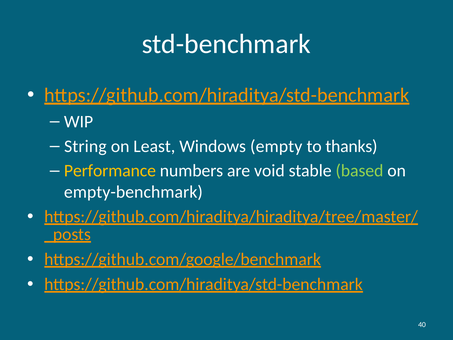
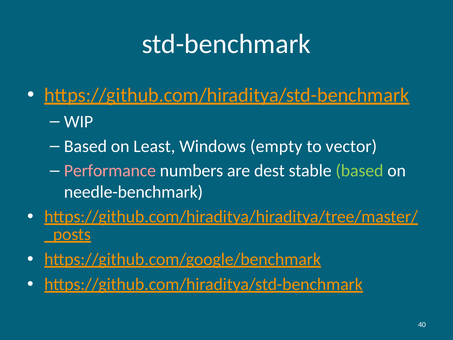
String at (85, 146): String -> Based
thanks: thanks -> vector
Performance colour: yellow -> pink
void: void -> dest
empty-benchmark: empty-benchmark -> needle-benchmark
